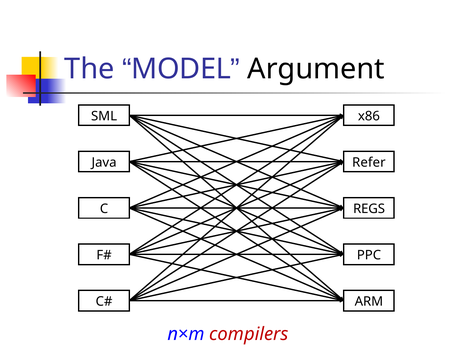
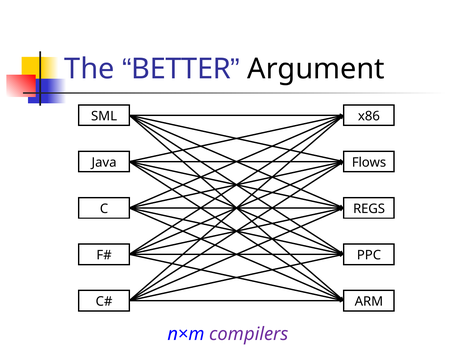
MODEL: MODEL -> BETTER
Refer: Refer -> Flows
compilers colour: red -> purple
